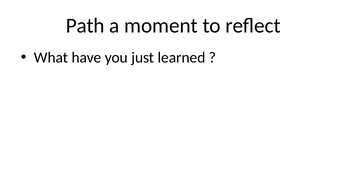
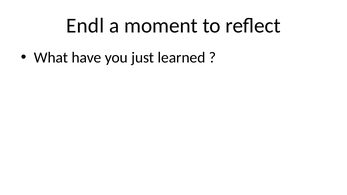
Path: Path -> Endl
